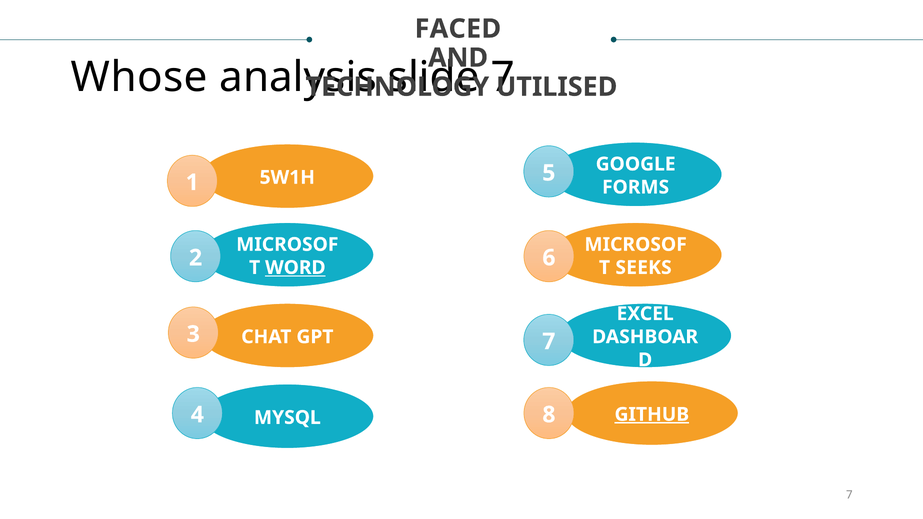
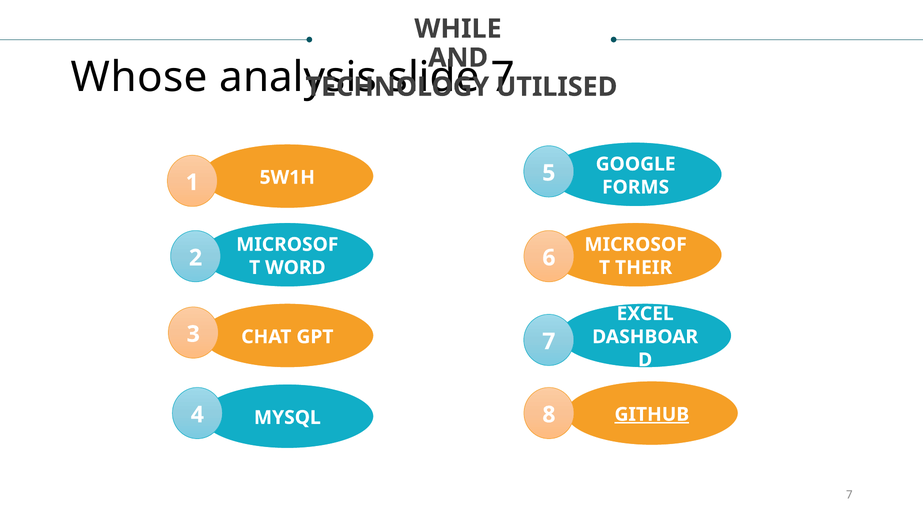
FACED: FACED -> WHILE
WORD underline: present -> none
SEEKS: SEEKS -> THEIR
